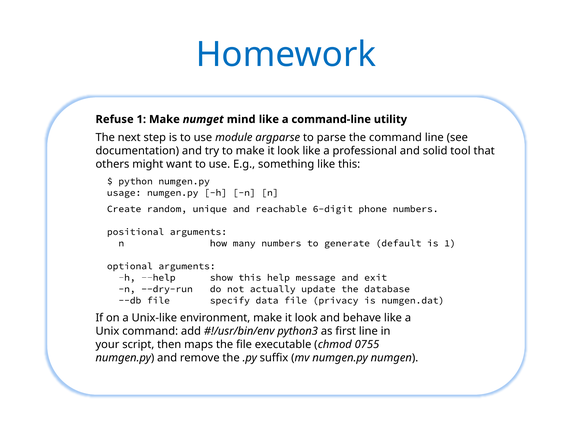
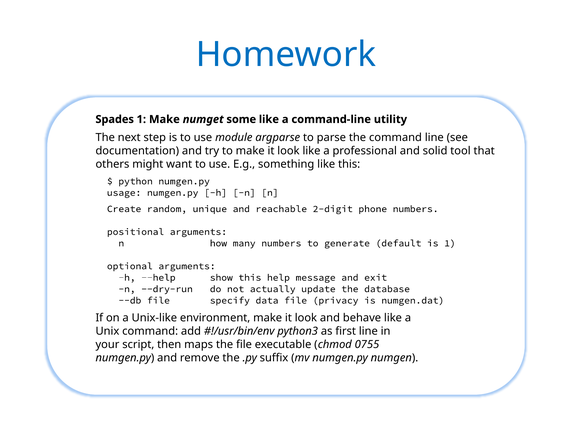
Refuse: Refuse -> Spades
mind: mind -> some
6-digit: 6-digit -> 2-digit
